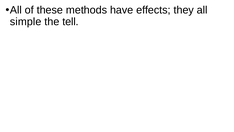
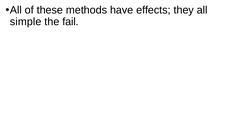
tell: tell -> fail
